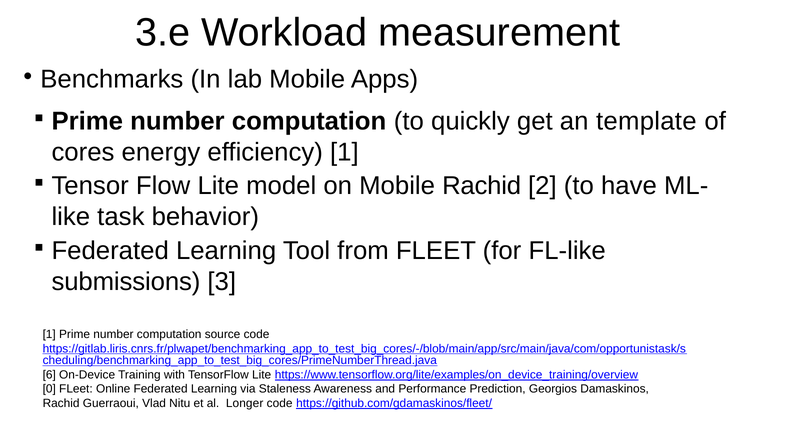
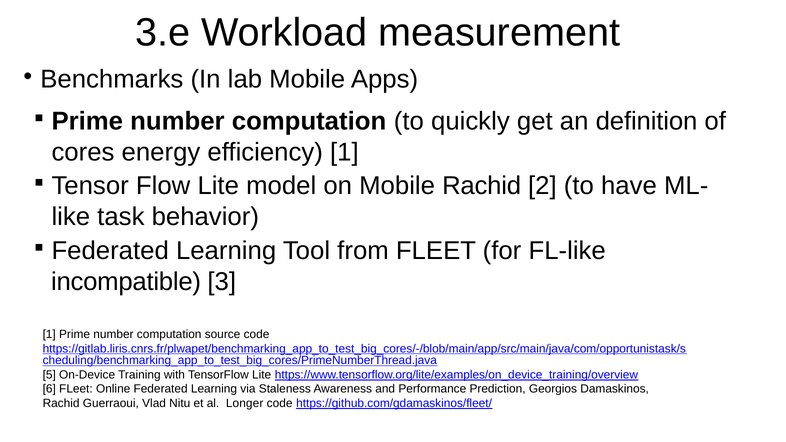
template: template -> definition
submissions: submissions -> incompatible
6: 6 -> 5
0: 0 -> 6
